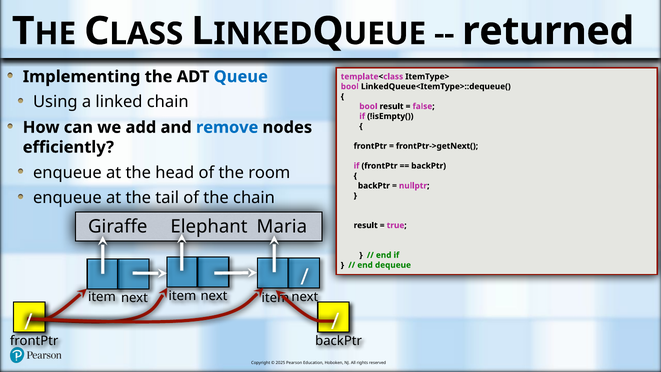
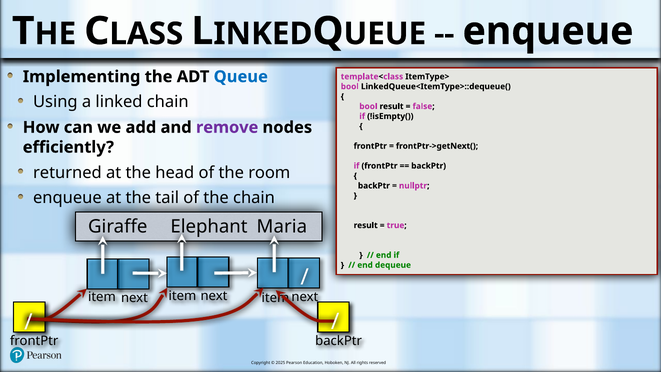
returned at (548, 31): returned -> enqueue
remove colour: blue -> purple
enqueue at (67, 172): enqueue -> returned
